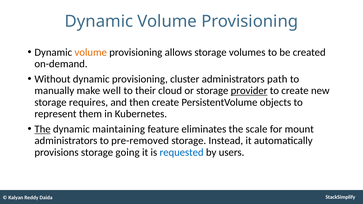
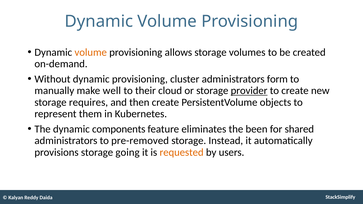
path: path -> form
The at (43, 129) underline: present -> none
maintaining: maintaining -> components
scale: scale -> been
mount: mount -> shared
requested colour: blue -> orange
